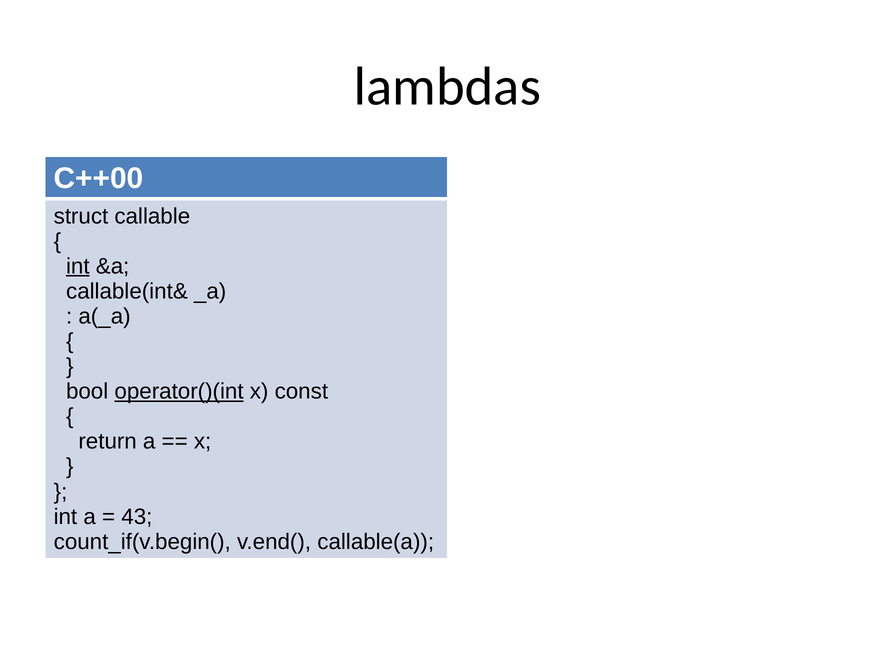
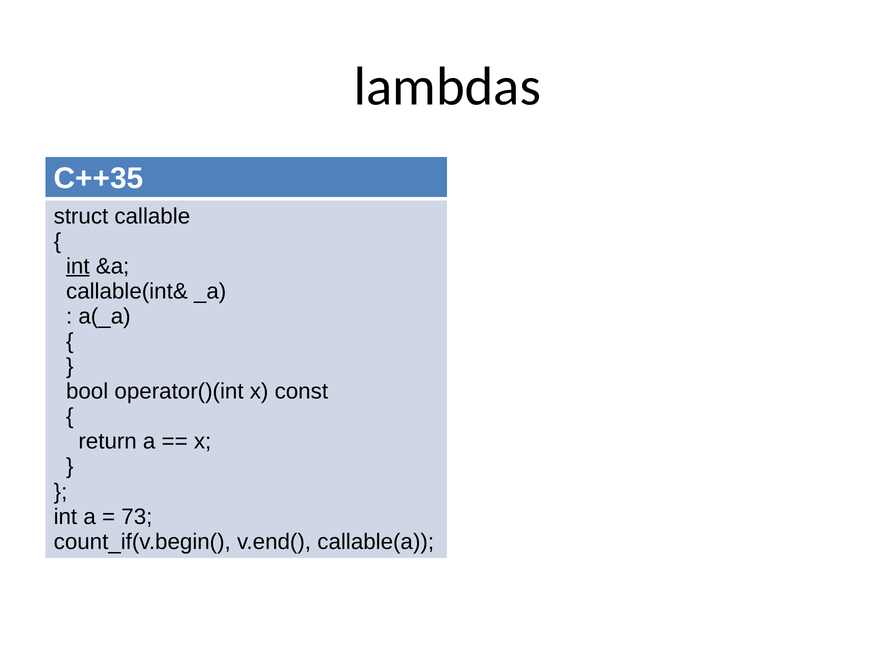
C++00: C++00 -> C++35
operator()(int underline: present -> none
43: 43 -> 73
